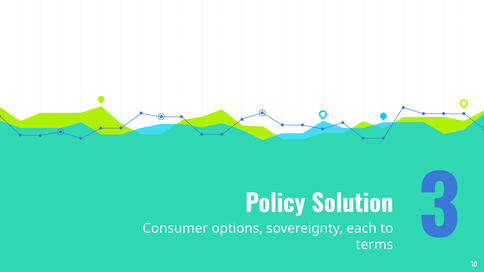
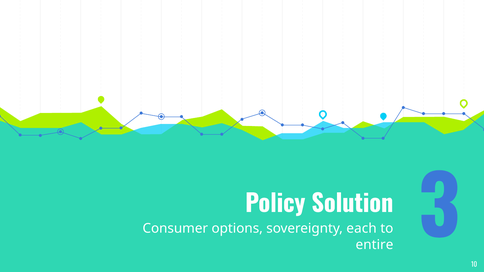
terms: terms -> entire
